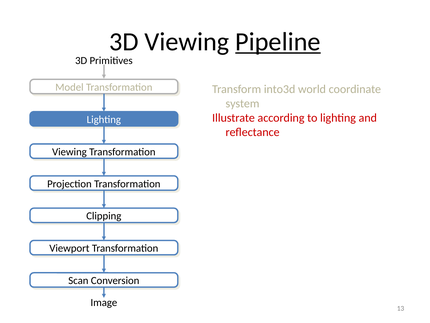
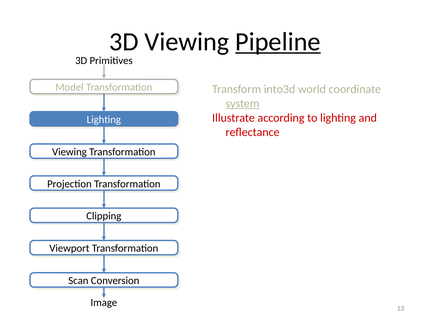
system underline: none -> present
